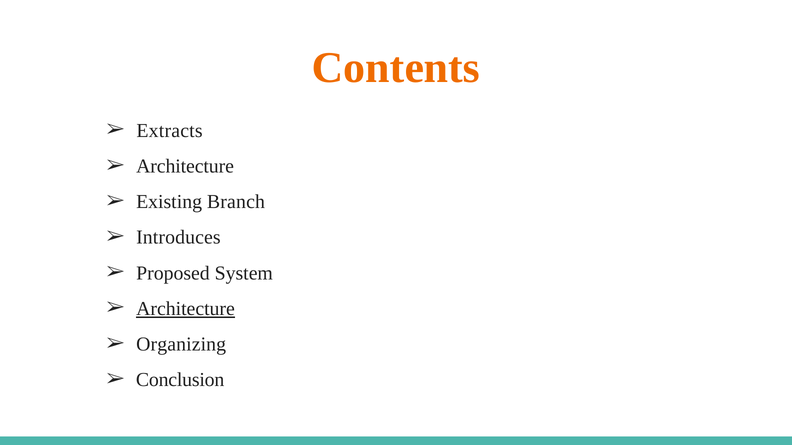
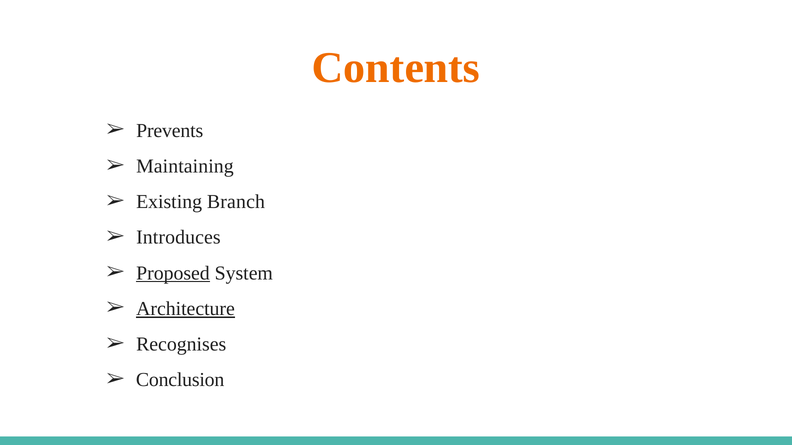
Extracts: Extracts -> Prevents
Architecture at (185, 166): Architecture -> Maintaining
Proposed underline: none -> present
Organizing: Organizing -> Recognises
